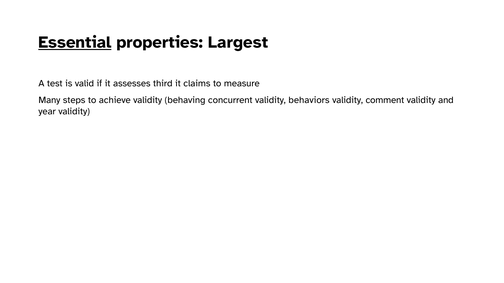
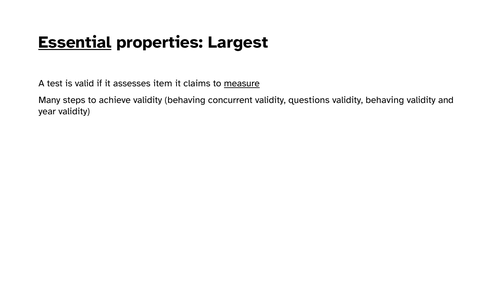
third: third -> item
measure underline: none -> present
behaviors: behaviors -> questions
comment at (385, 100): comment -> behaving
